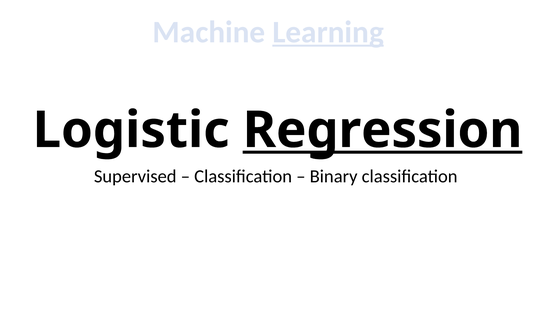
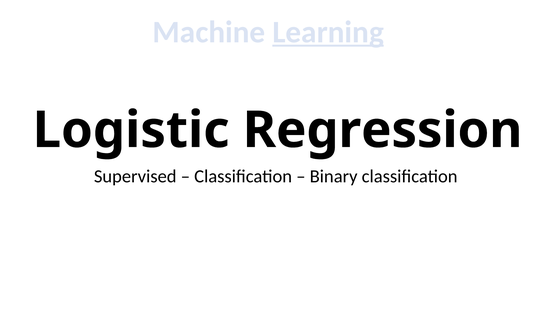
Regression underline: present -> none
